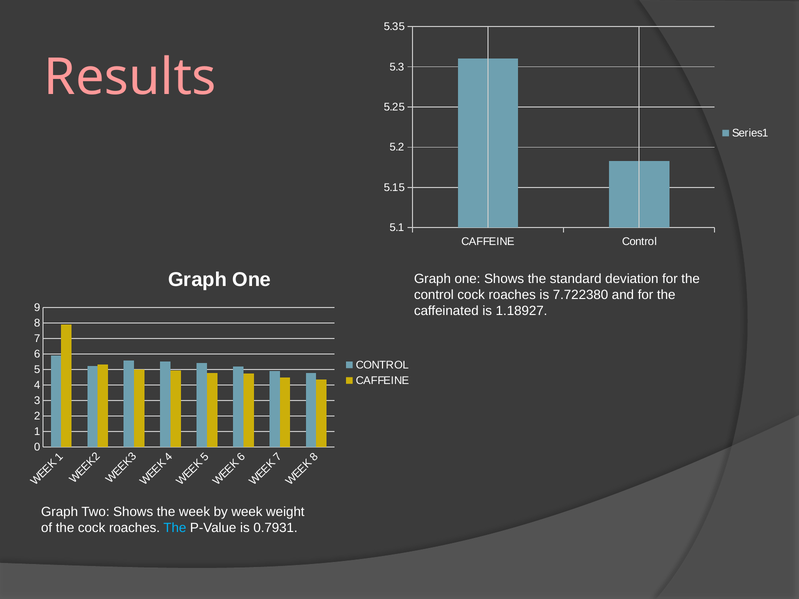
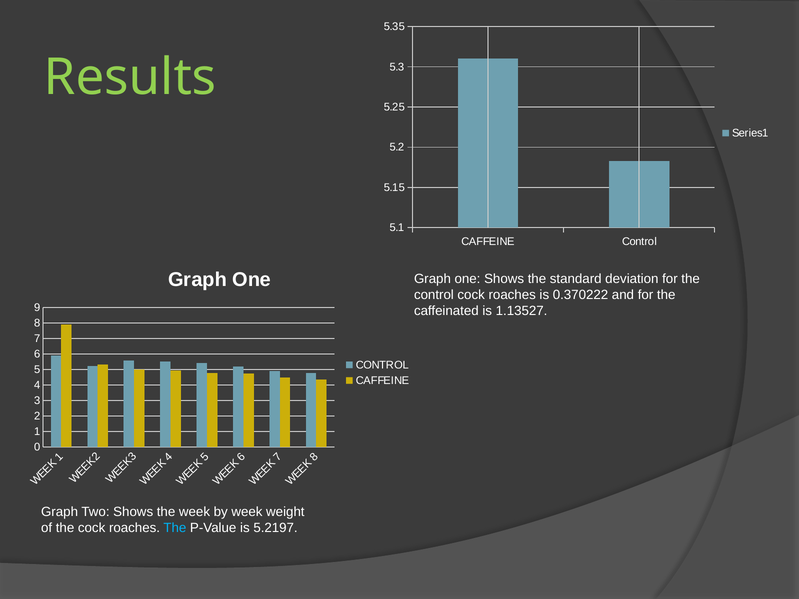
Results colour: pink -> light green
7.722380: 7.722380 -> 0.370222
1.18927: 1.18927 -> 1.13527
0.7931: 0.7931 -> 5.2197
